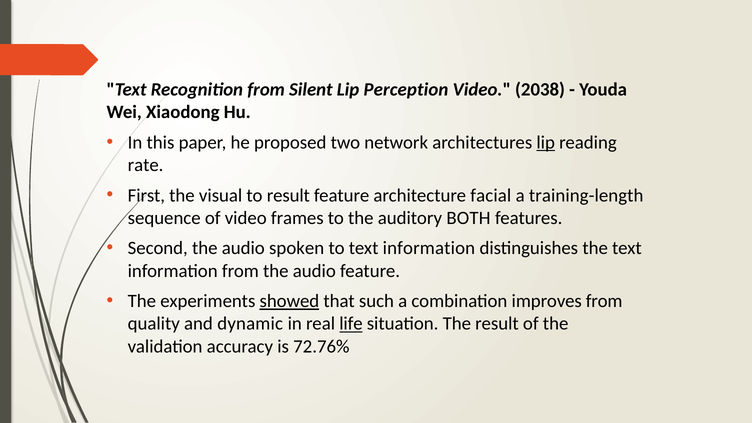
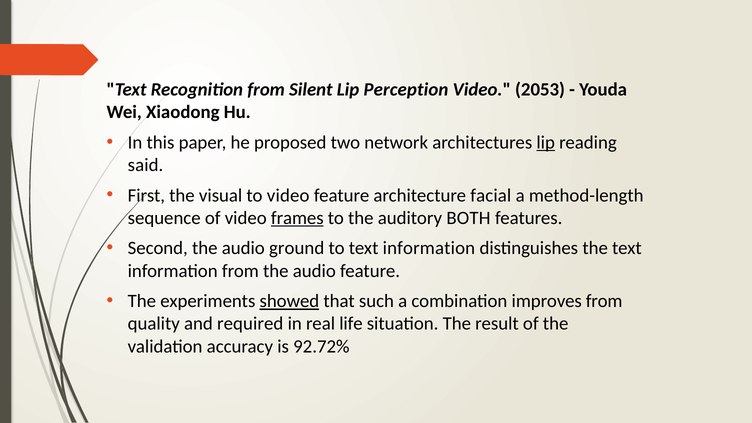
2038: 2038 -> 2053
rate: rate -> said
to result: result -> video
training-length: training-length -> method-length
frames underline: none -> present
spoken: spoken -> ground
dynamic: dynamic -> required
life underline: present -> none
72.76%: 72.76% -> 92.72%
